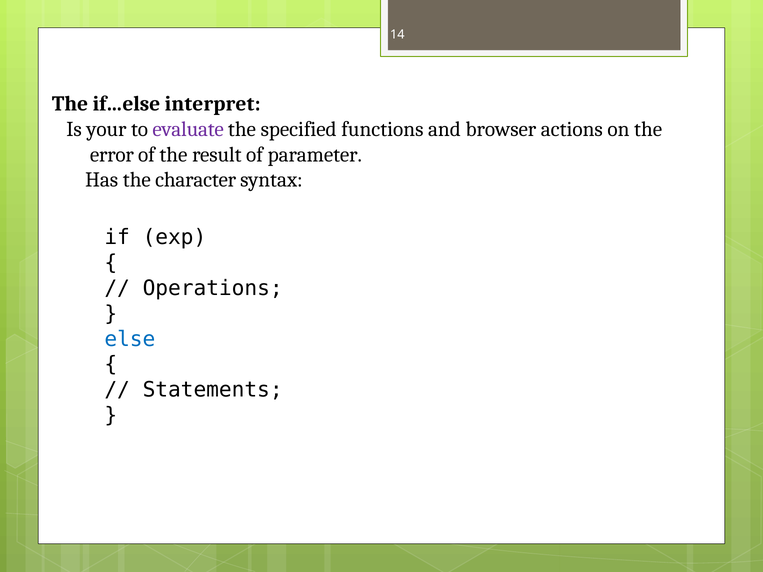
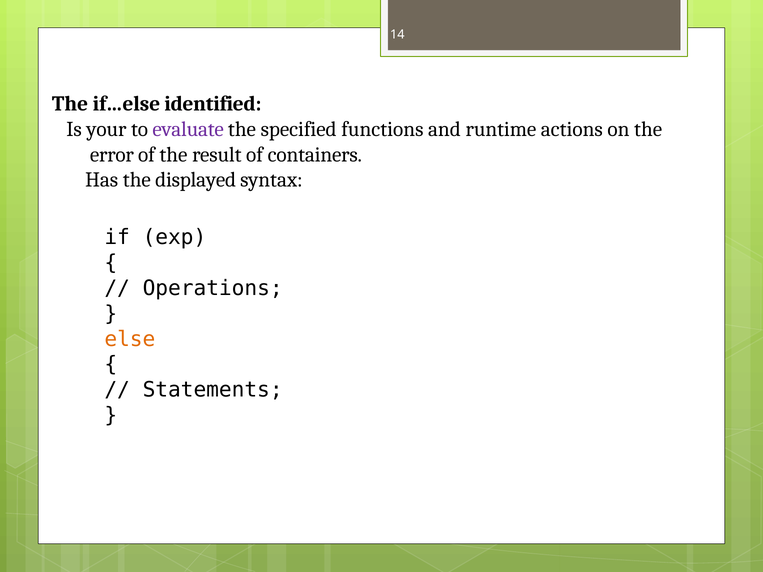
interpret: interpret -> identified
browser: browser -> runtime
parameter: parameter -> containers
character: character -> displayed
else colour: blue -> orange
